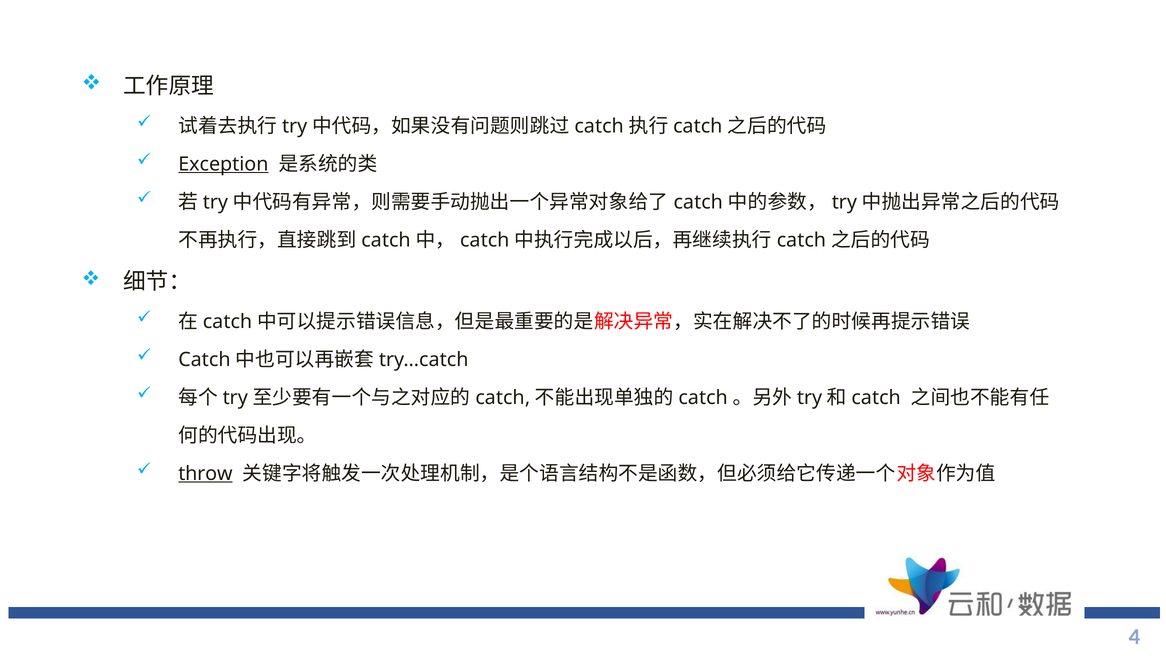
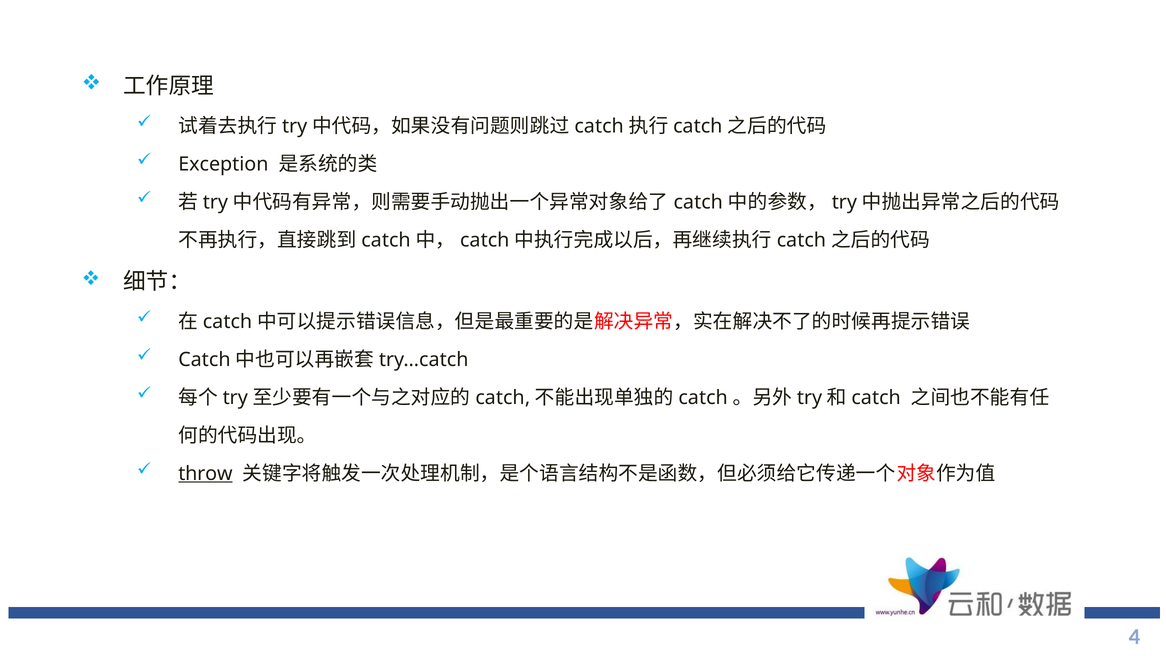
Exception underline: present -> none
